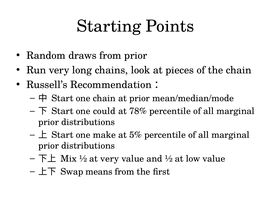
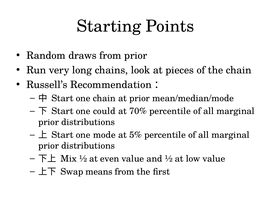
78%: 78% -> 70%
make: make -> mode
at very: very -> even
